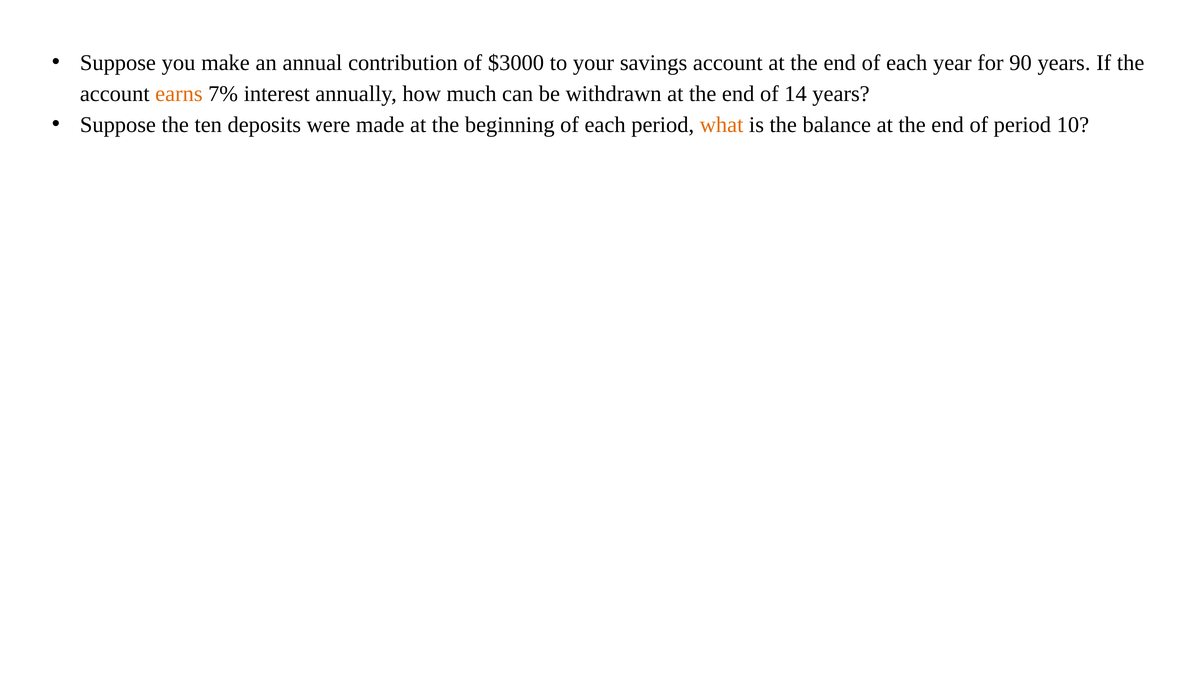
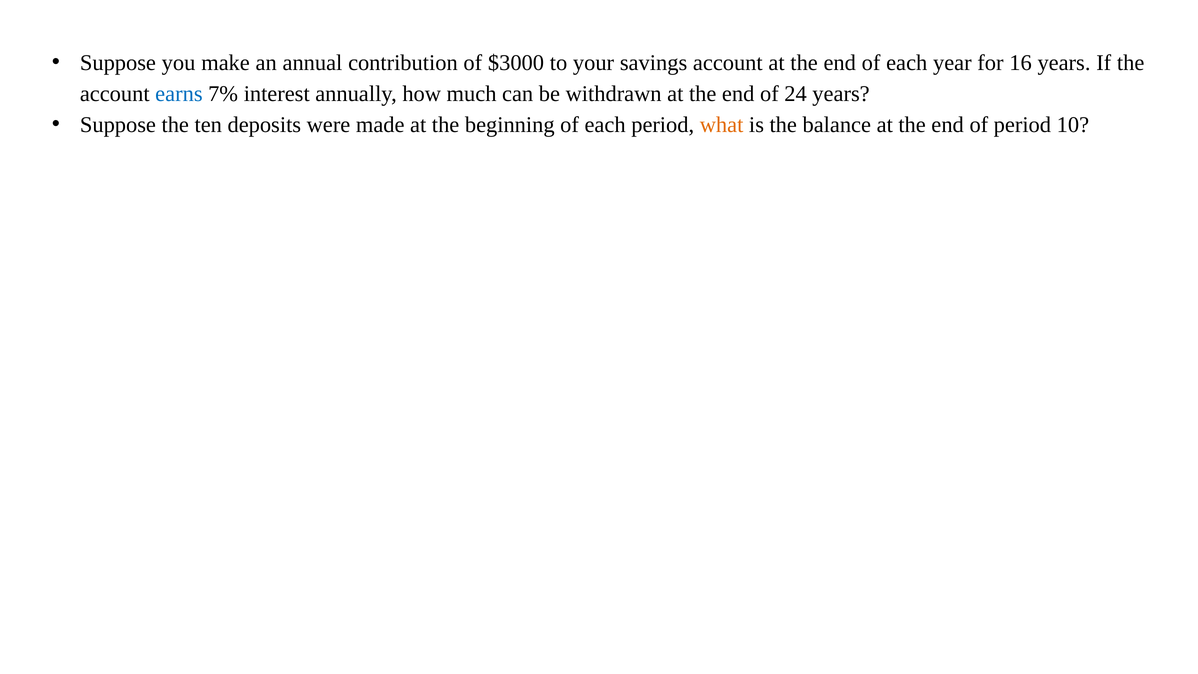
90: 90 -> 16
earns colour: orange -> blue
14: 14 -> 24
